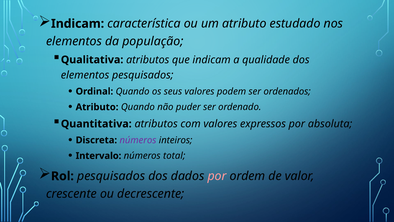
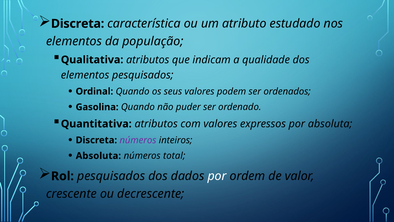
Indicam at (78, 24): Indicam -> Discreta
Atributo at (97, 107): Atributo -> Gasolina
Intervalo at (98, 156): Intervalo -> Absoluta
por at (217, 176) colour: pink -> white
